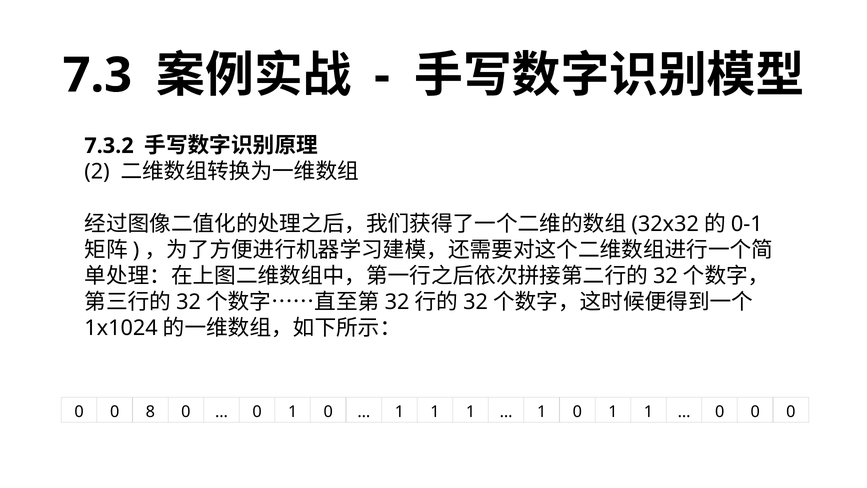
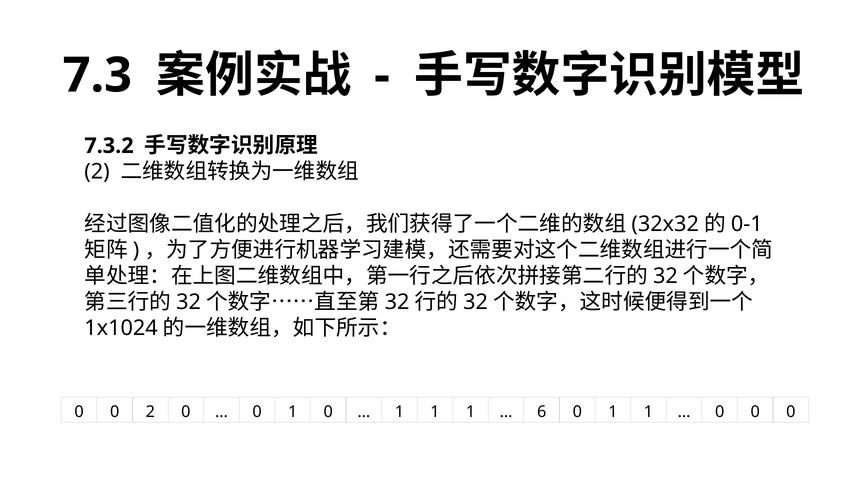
0 8: 8 -> 2
1 at (542, 412): 1 -> 6
